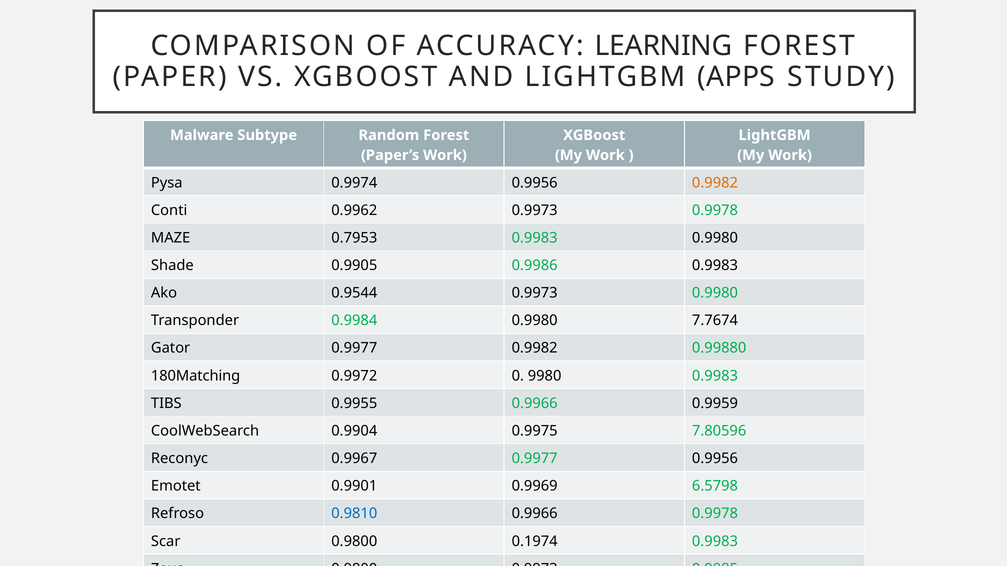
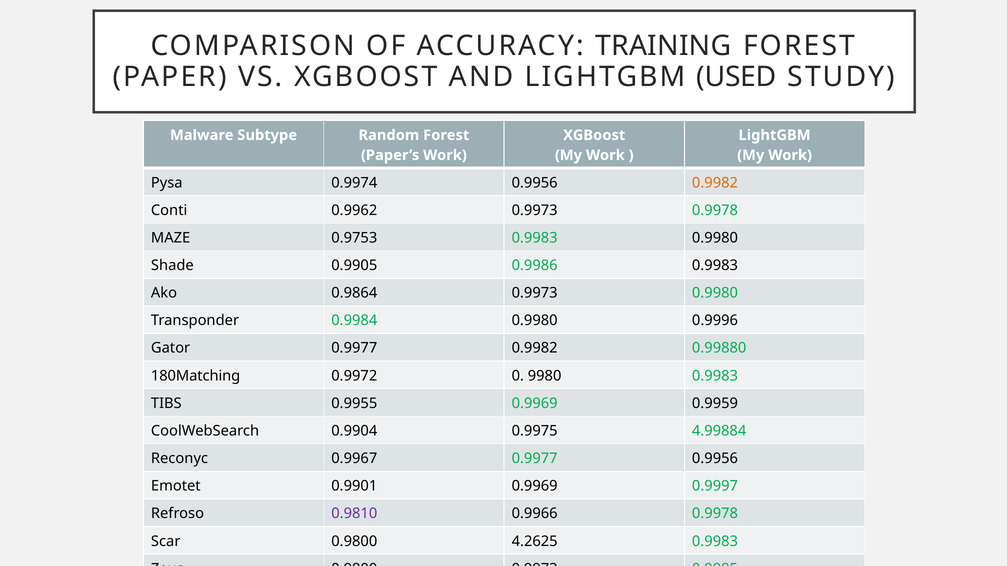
LEARNING: LEARNING -> TRAINING
APPS: APPS -> USED
0.7953: 0.7953 -> 0.9753
0.9544: 0.9544 -> 0.9864
7.7674: 7.7674 -> 0.9996
0.9955 0.9966: 0.9966 -> 0.9969
7.80596: 7.80596 -> 4.99884
6.5798: 6.5798 -> 0.9997
0.9810 colour: blue -> purple
0.1974: 0.1974 -> 4.2625
